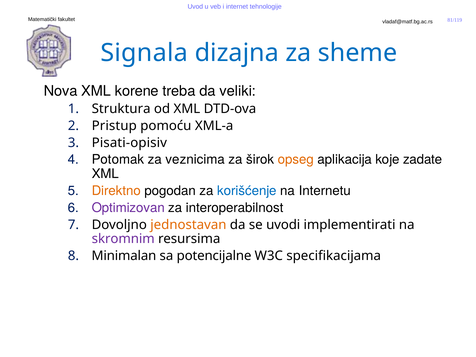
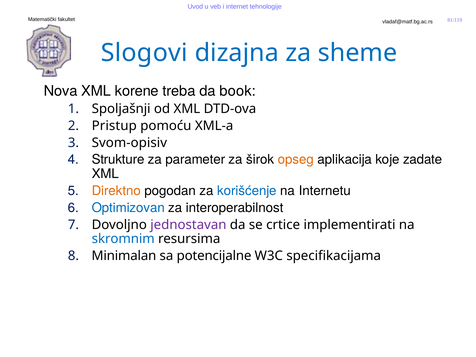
Signala: Signala -> Slogovi
veliki: veliki -> book
Struktura: Struktura -> Spoljašnji
Pisati-opisiv: Pisati-opisiv -> Svom-opisiv
Potomak: Potomak -> Strukture
veznicima: veznicima -> parameter
Optimizovan colour: purple -> blue
jednostavan colour: orange -> purple
uvodi: uvodi -> crtice
skromnim colour: purple -> blue
